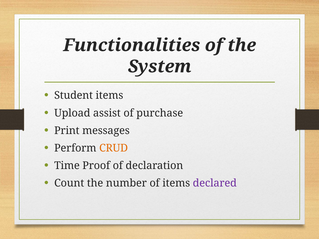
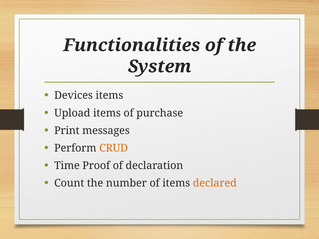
Student: Student -> Devices
Upload assist: assist -> items
declared colour: purple -> orange
